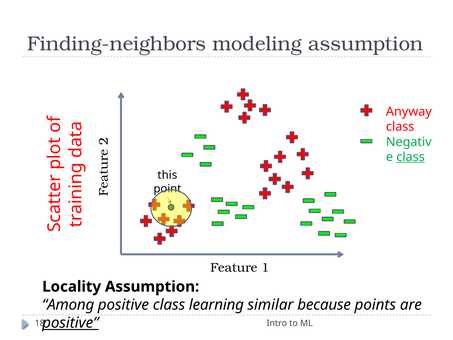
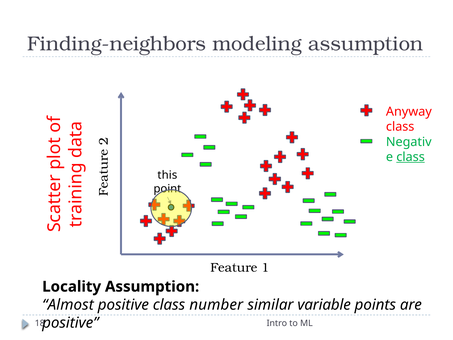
Among: Among -> Almost
learning: learning -> number
because: because -> variable
positive at (70, 323) underline: present -> none
